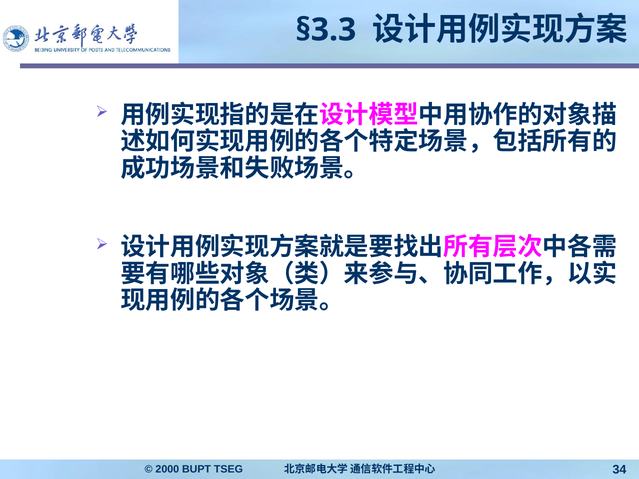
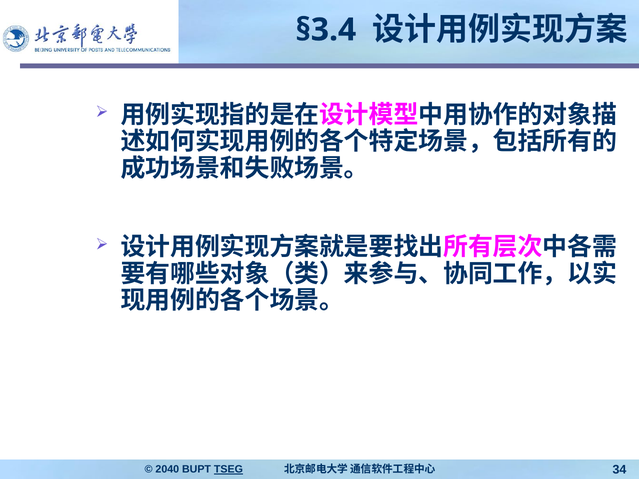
§3.3: §3.3 -> §3.4
2000: 2000 -> 2040
TSEG underline: none -> present
